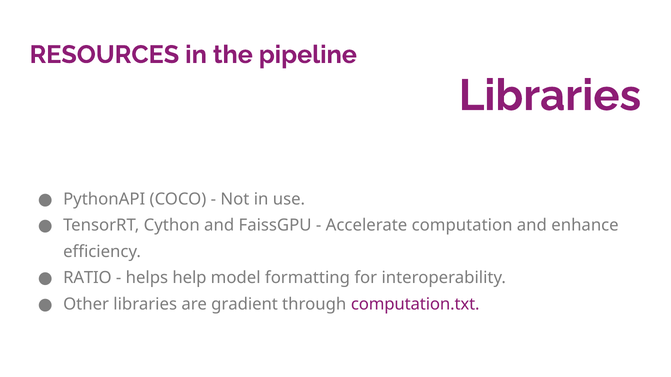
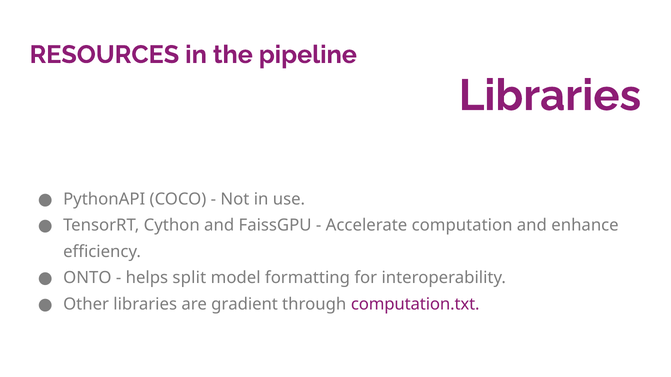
RATIO: RATIO -> ONTO
help: help -> split
